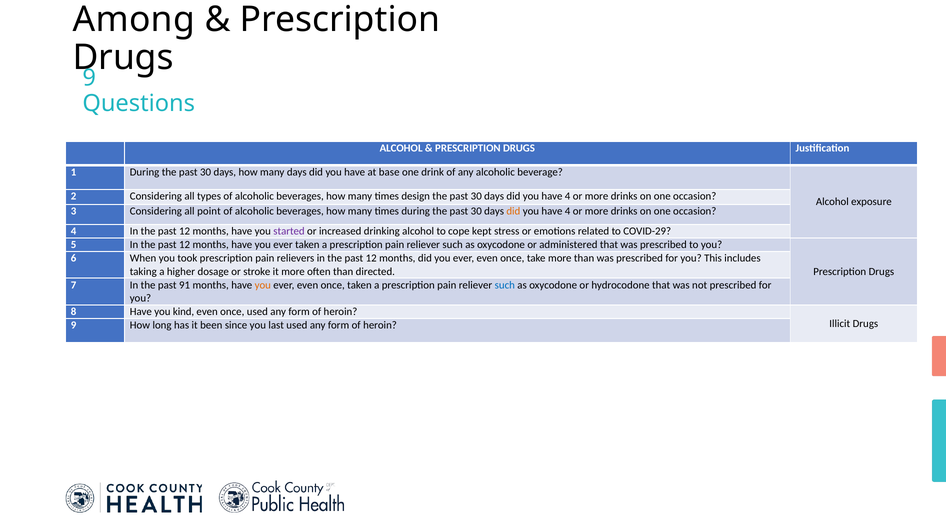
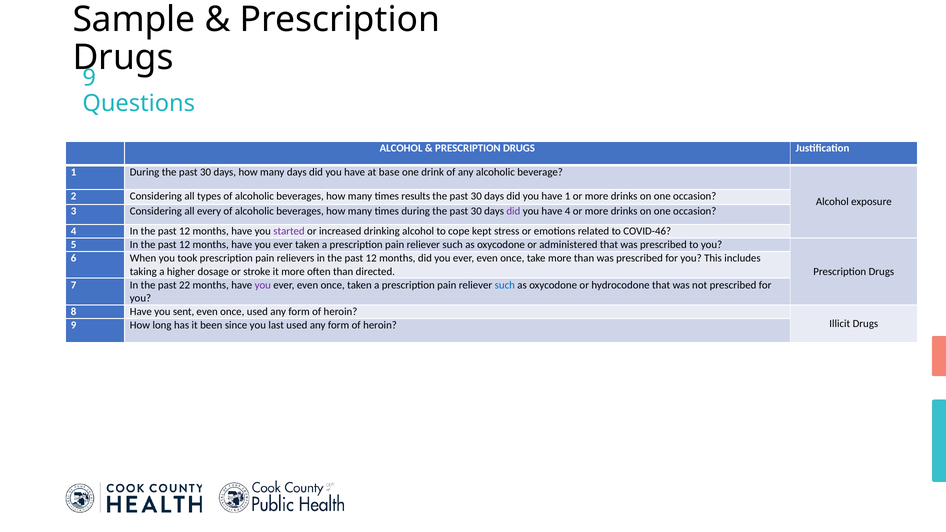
Among: Among -> Sample
design: design -> results
4 at (568, 196): 4 -> 1
point: point -> every
did at (513, 211) colour: orange -> purple
COVID-29: COVID-29 -> COVID-46
91: 91 -> 22
you at (263, 285) colour: orange -> purple
kind: kind -> sent
